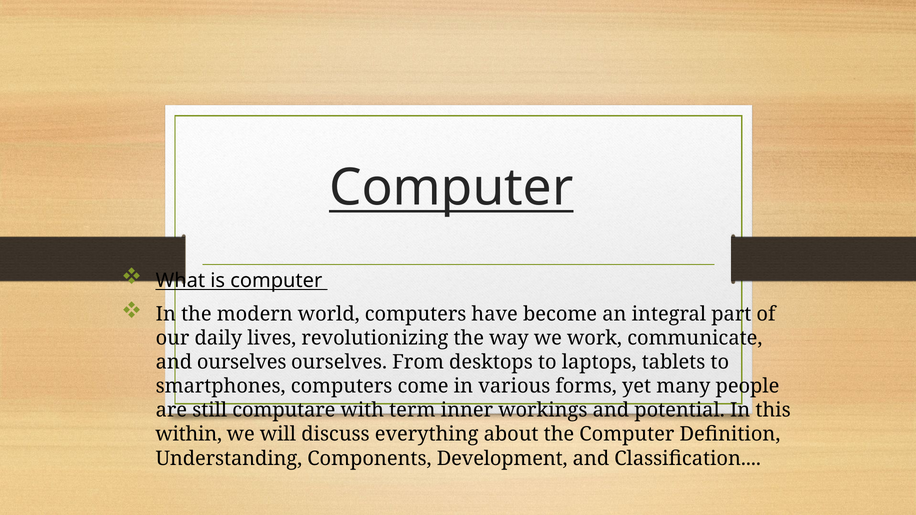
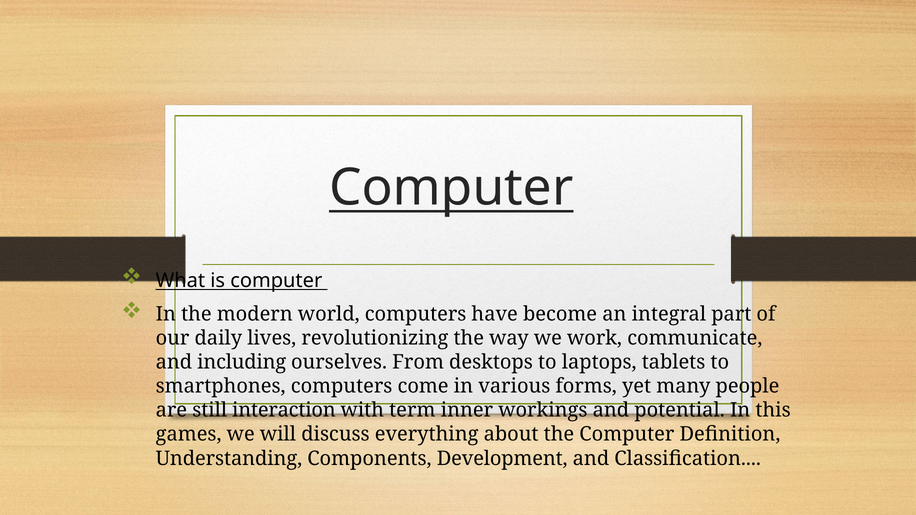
and ourselves: ourselves -> including
computare: computare -> interaction
within: within -> games
